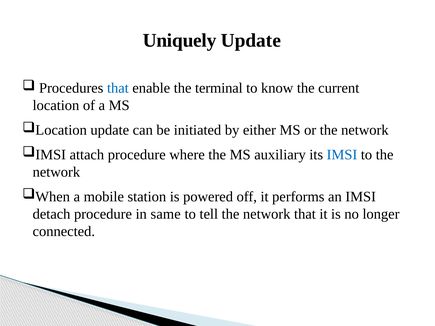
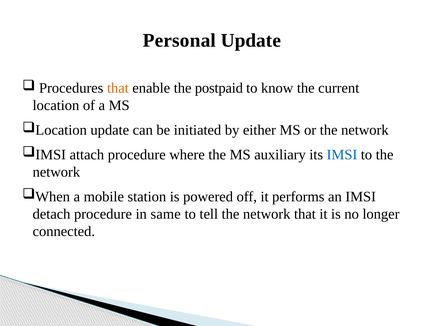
Uniquely: Uniquely -> Personal
that at (118, 88) colour: blue -> orange
terminal: terminal -> postpaid
